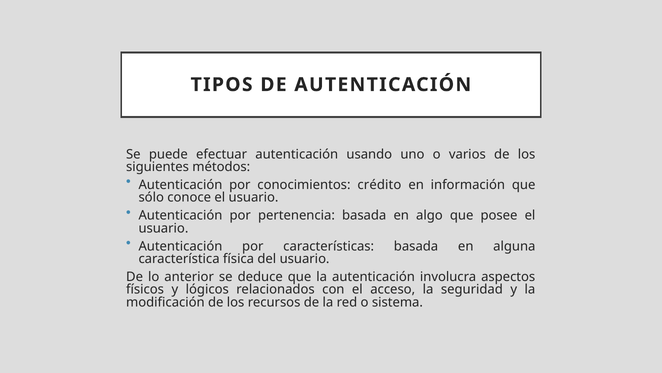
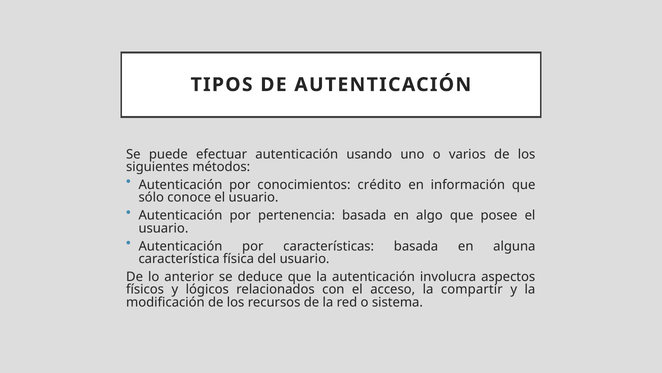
seguridad: seguridad -> compartir
